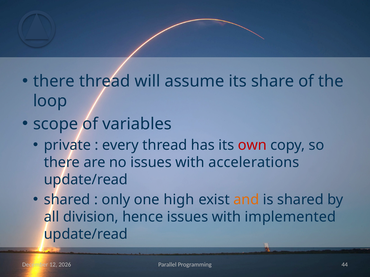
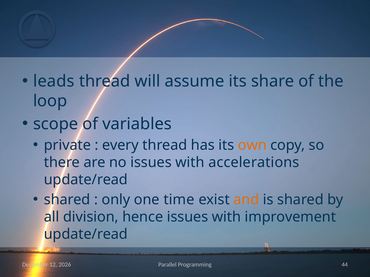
there at (54, 81): there -> leads
own colour: red -> orange
high: high -> time
implemented: implemented -> improvement
